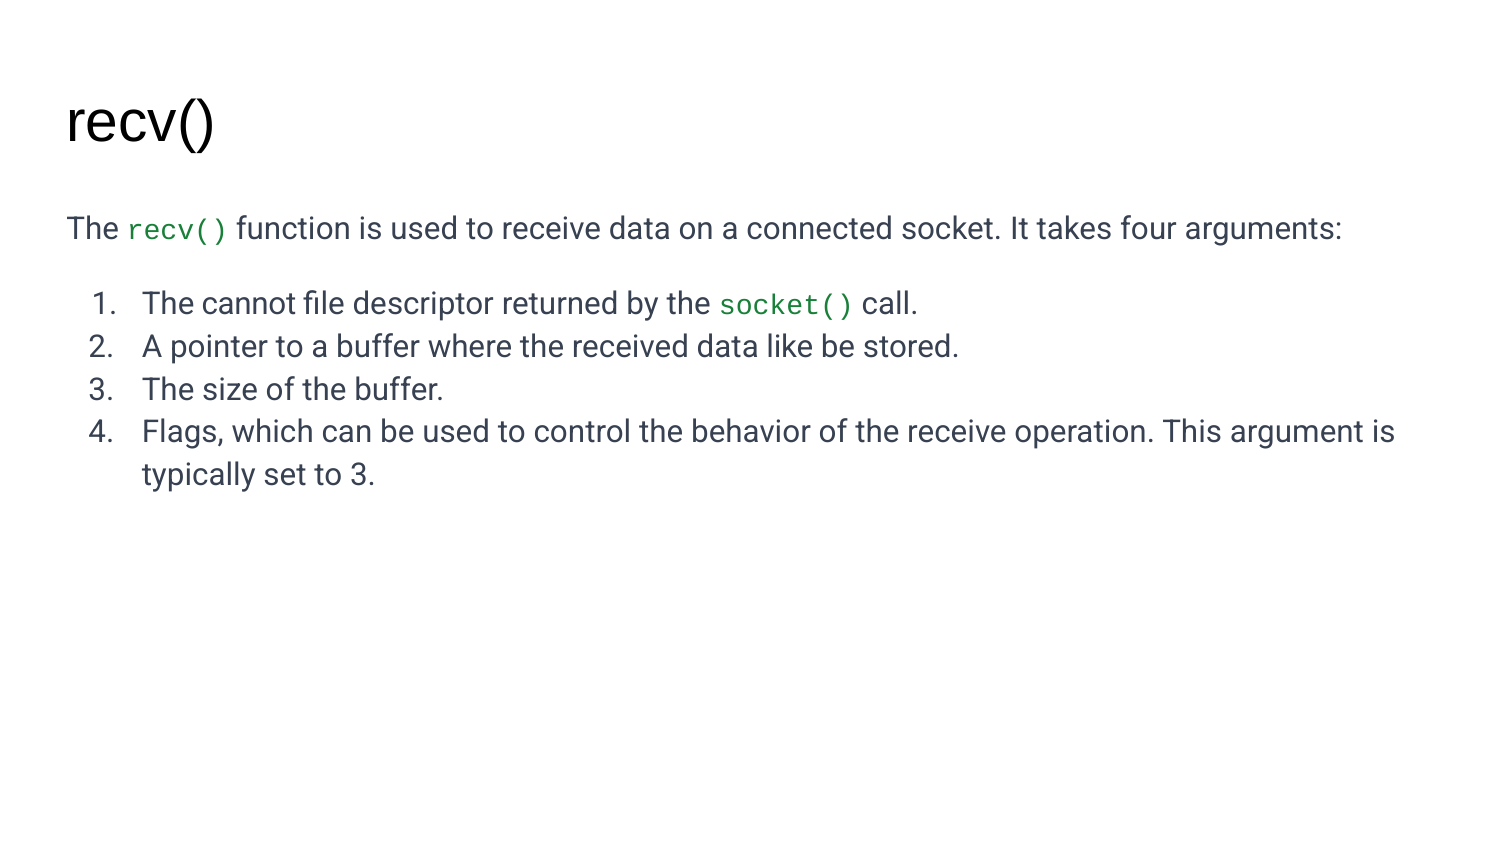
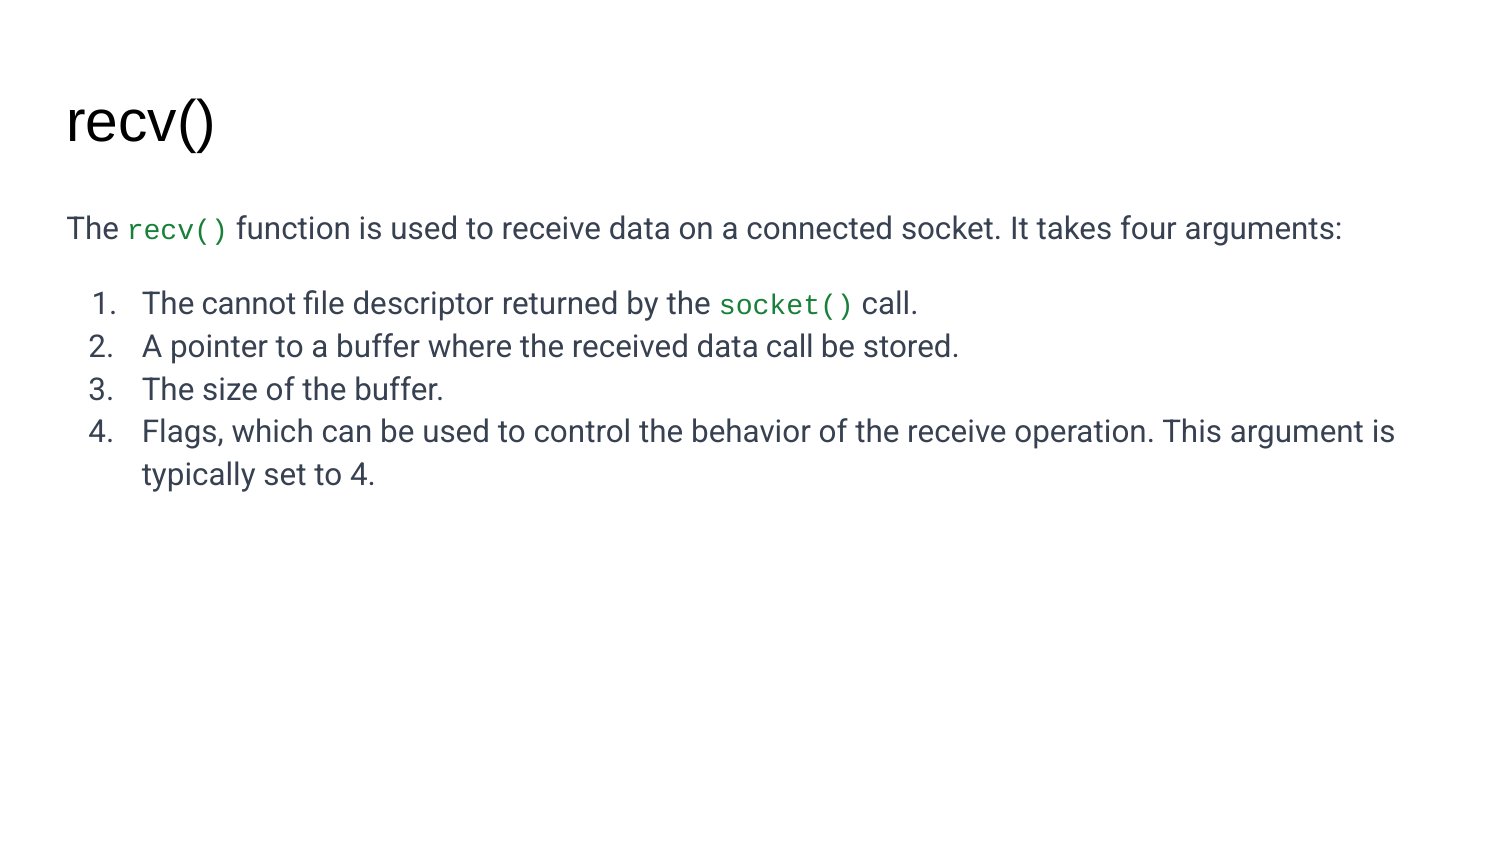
data like: like -> call
to 3: 3 -> 4
